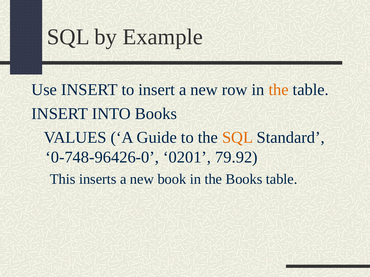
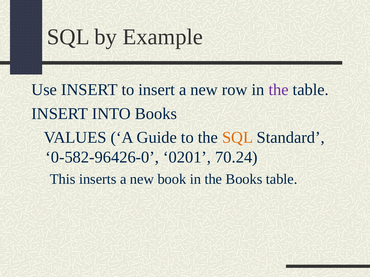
the at (279, 90) colour: orange -> purple
0-748-96426-0: 0-748-96426-0 -> 0-582-96426-0
79.92: 79.92 -> 70.24
